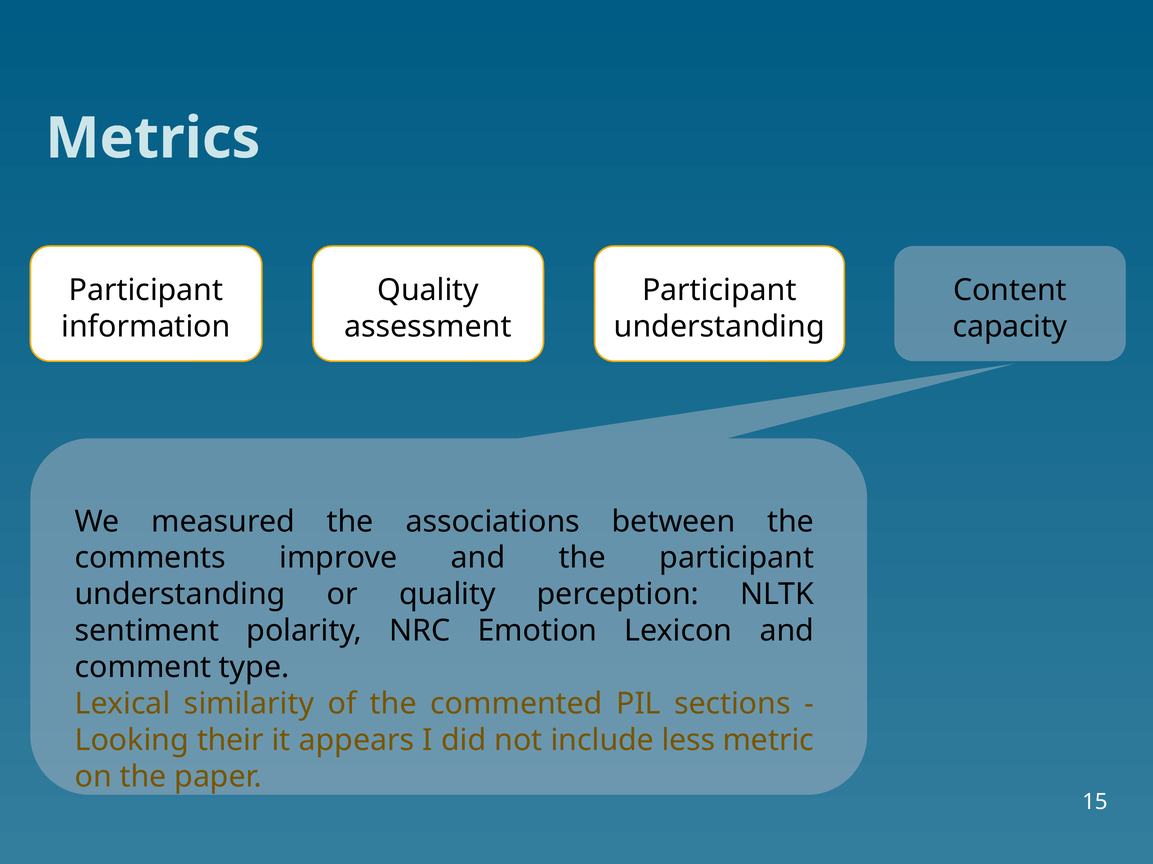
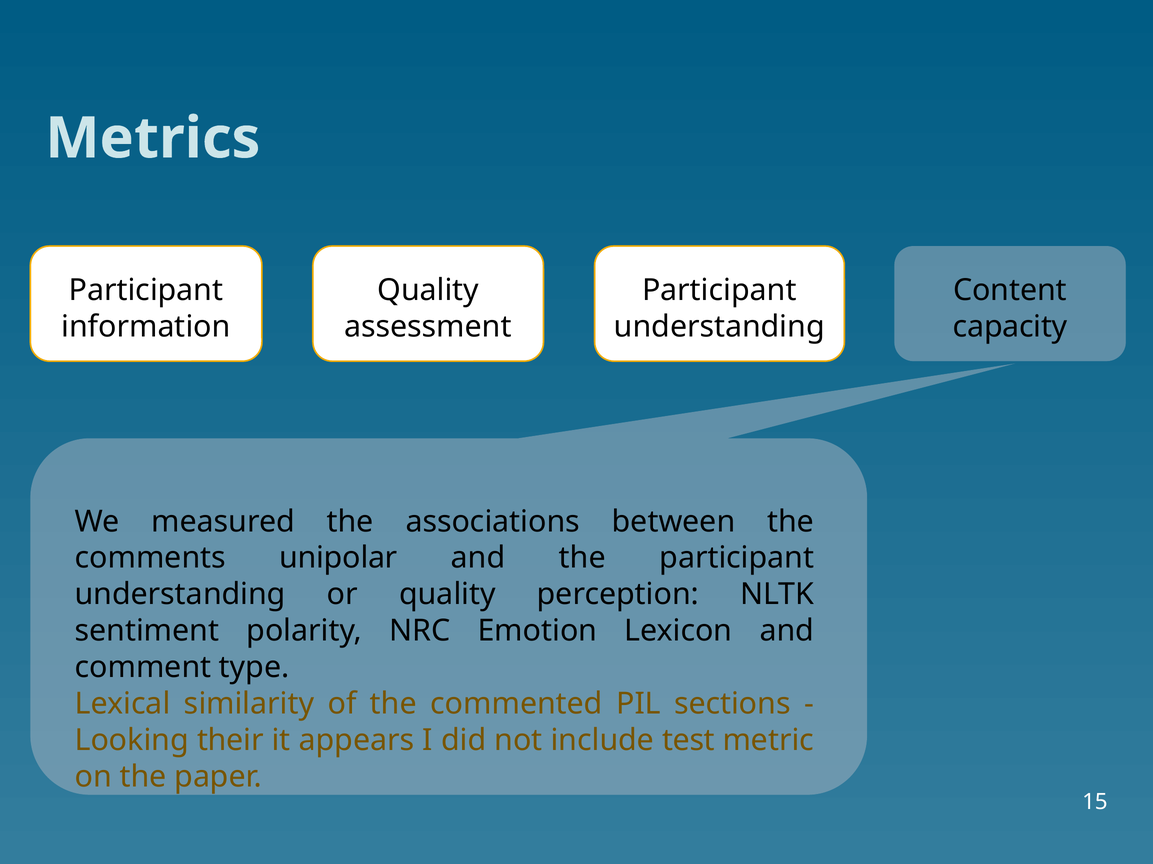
improve: improve -> unipolar
less: less -> test
